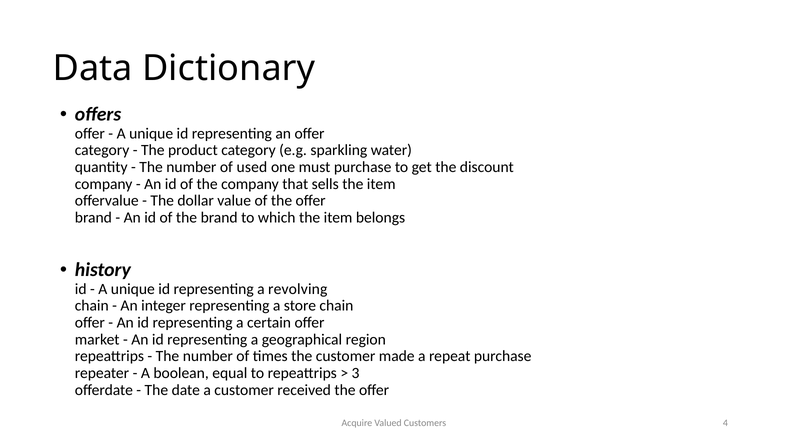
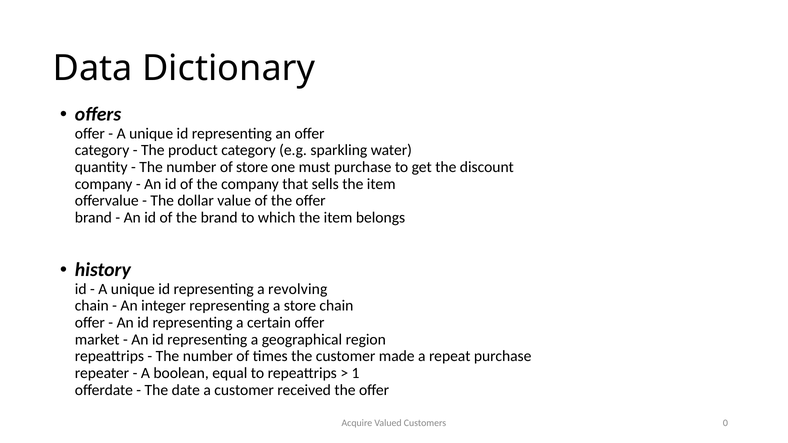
of used: used -> store
3: 3 -> 1
4: 4 -> 0
